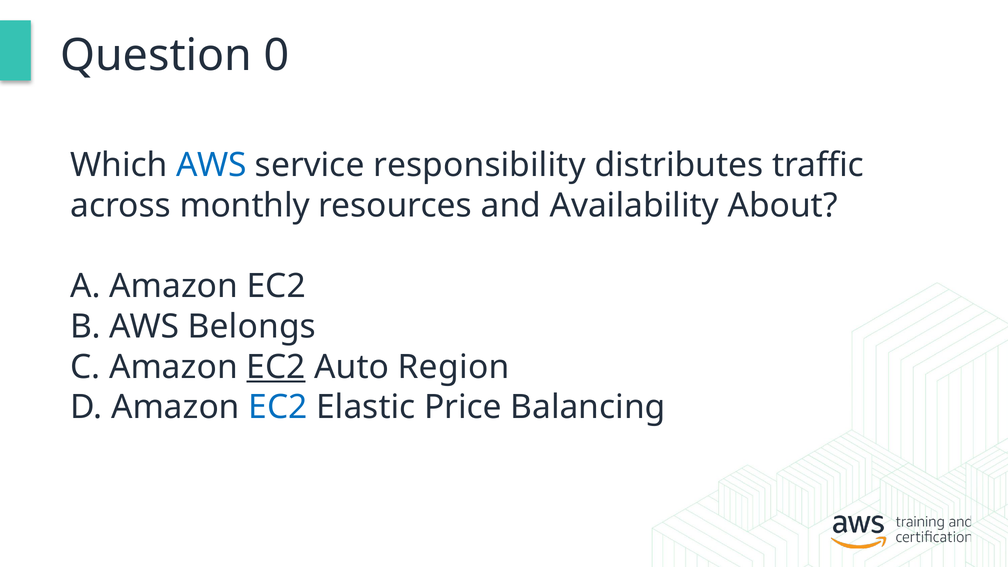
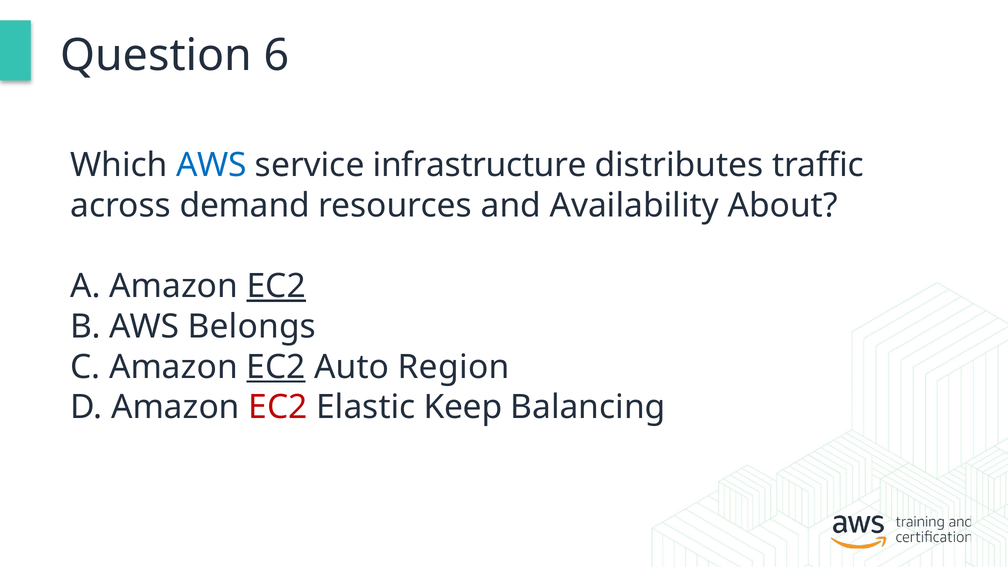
0: 0 -> 6
responsibility: responsibility -> infrastructure
monthly: monthly -> demand
EC2 at (276, 286) underline: none -> present
EC2 at (278, 407) colour: blue -> red
Price: Price -> Keep
